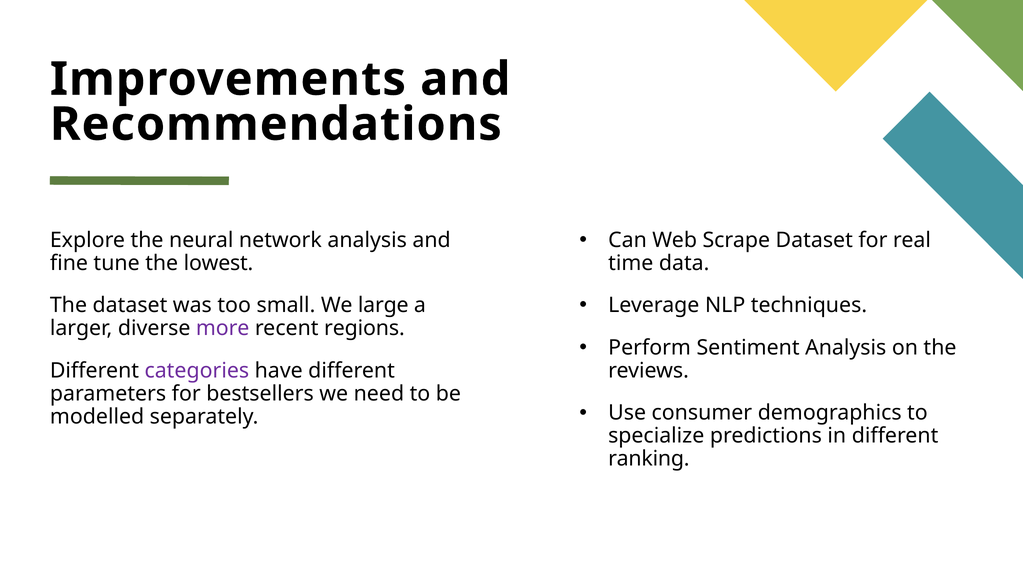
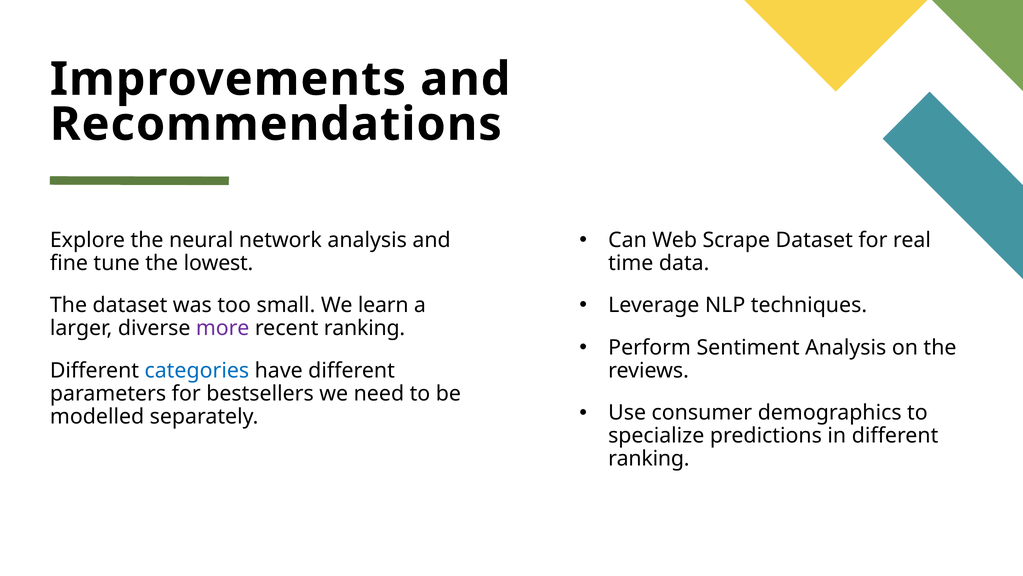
large: large -> learn
recent regions: regions -> ranking
categories colour: purple -> blue
